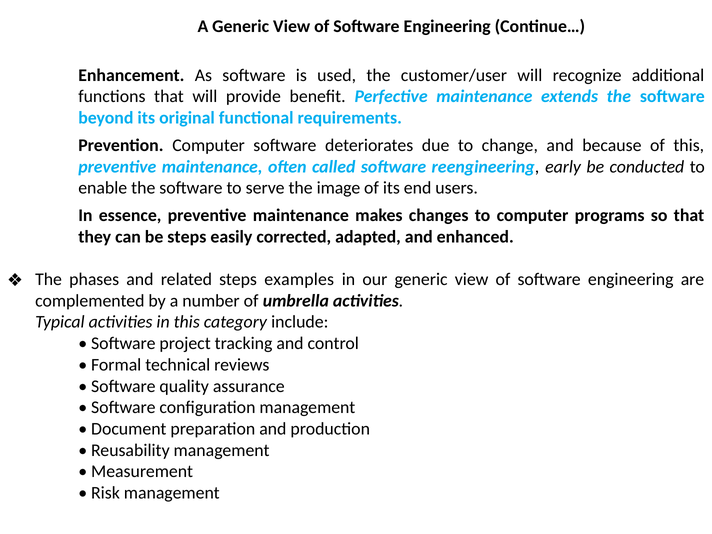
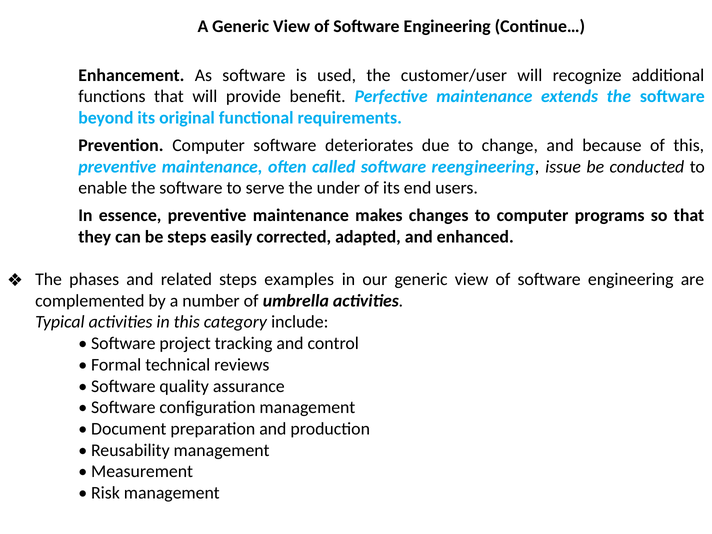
early: early -> issue
image: image -> under
